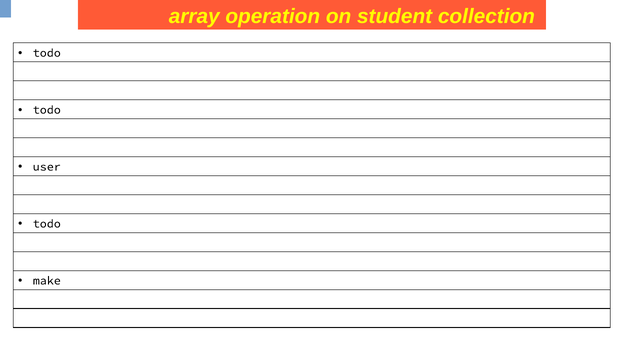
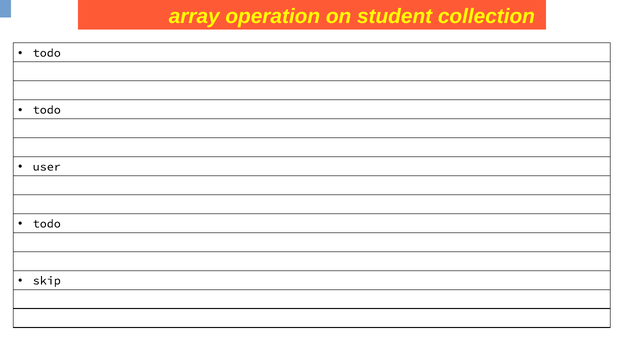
make: make -> skip
